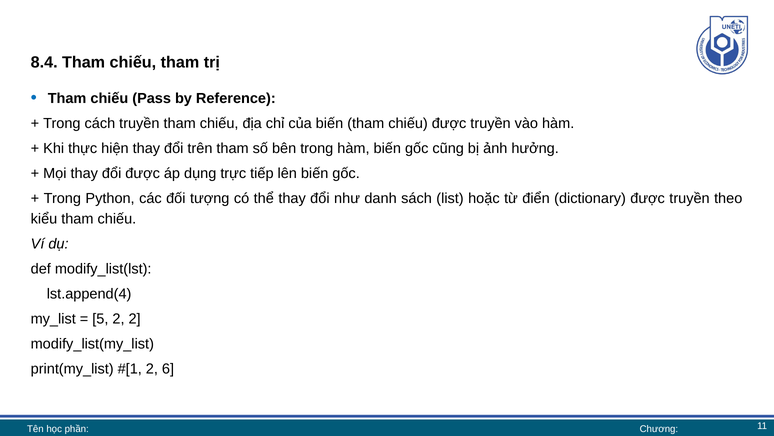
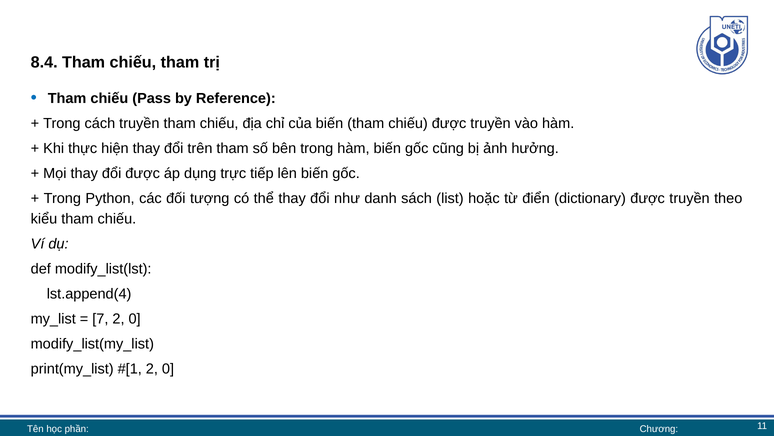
5: 5 -> 7
2 at (135, 319): 2 -> 0
6 at (168, 368): 6 -> 0
